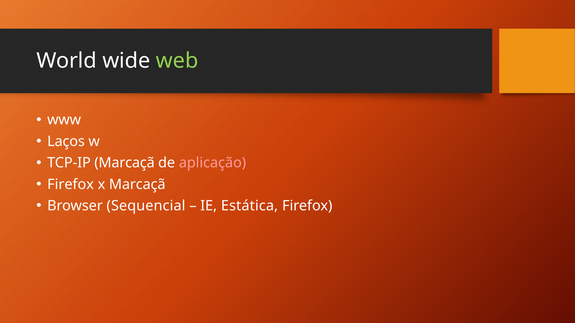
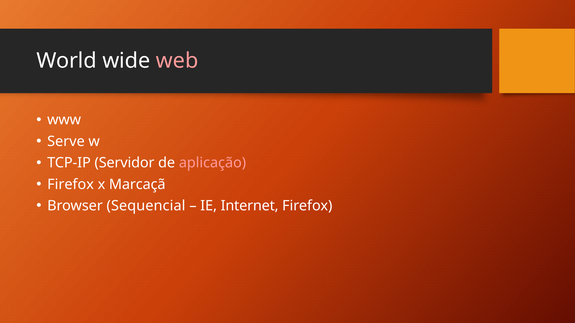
web colour: light green -> pink
Laços: Laços -> Serve
TCP-IP Marcaçã: Marcaçã -> Servidor
Estática: Estática -> Internet
